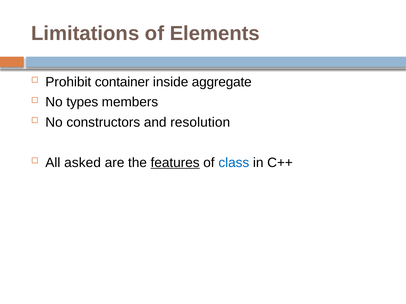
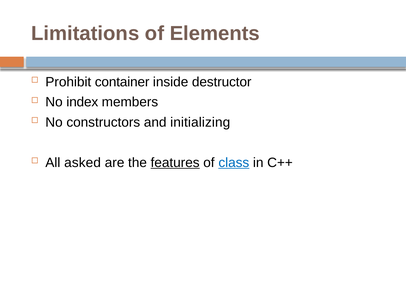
aggregate: aggregate -> destructor
types: types -> index
resolution: resolution -> initializing
class underline: none -> present
